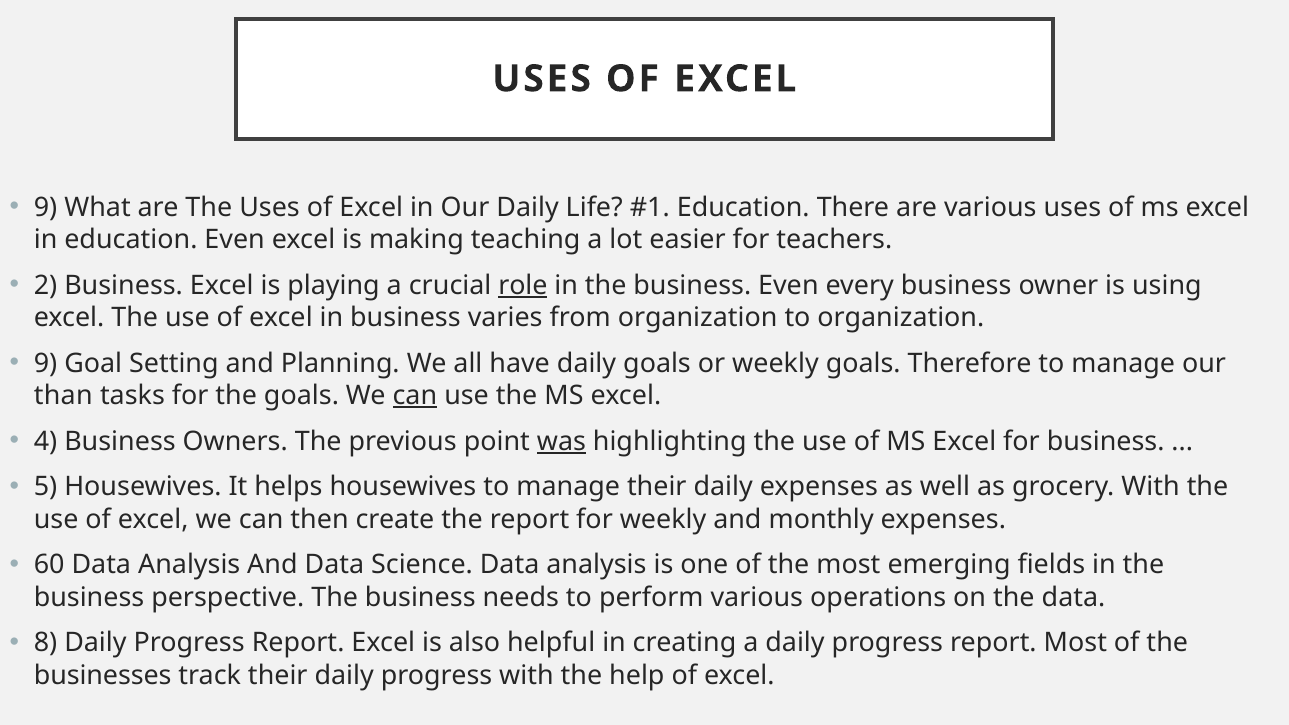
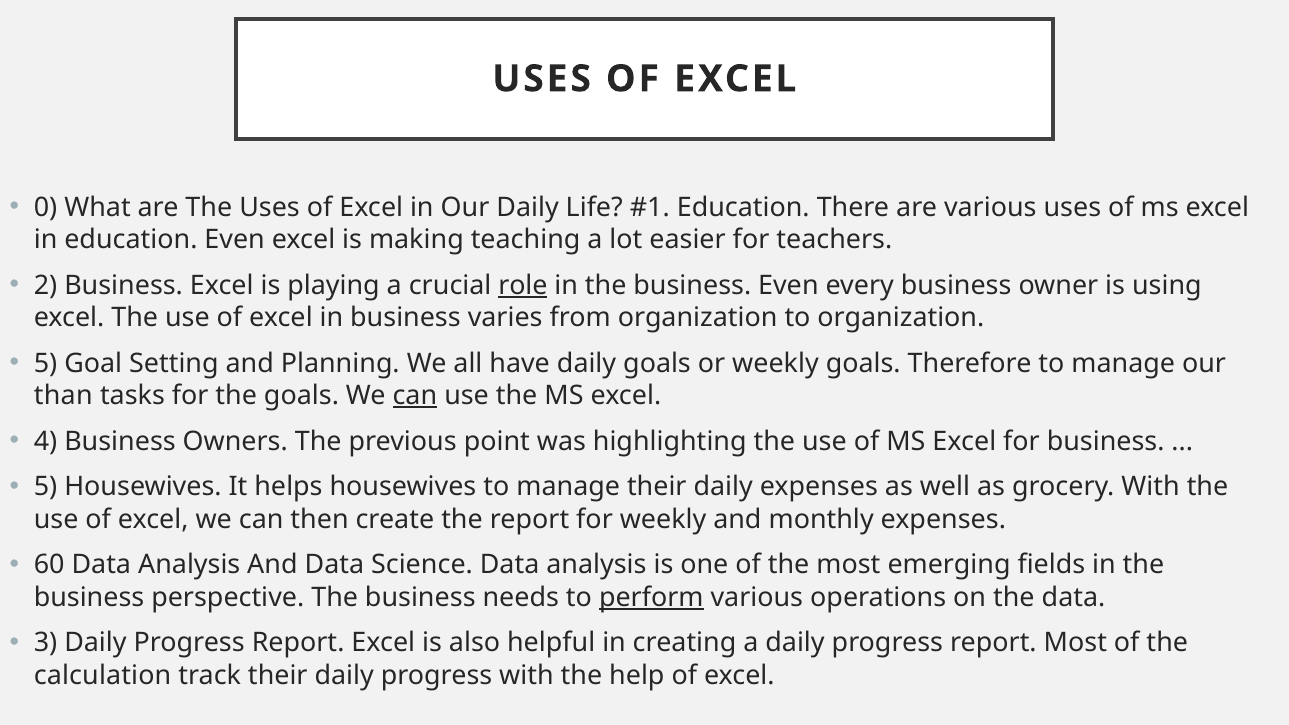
9 at (46, 207): 9 -> 0
9 at (46, 363): 9 -> 5
was underline: present -> none
perform underline: none -> present
8: 8 -> 3
businesses: businesses -> calculation
